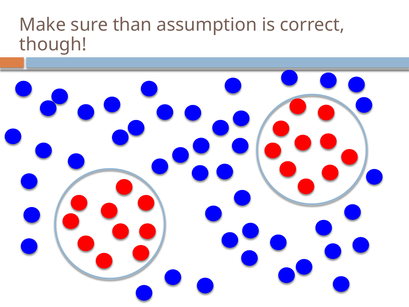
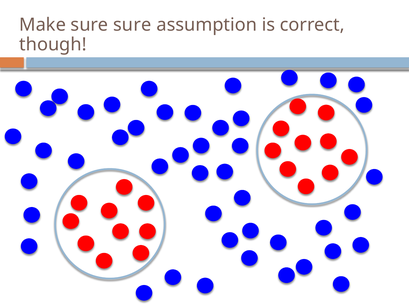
sure than: than -> sure
